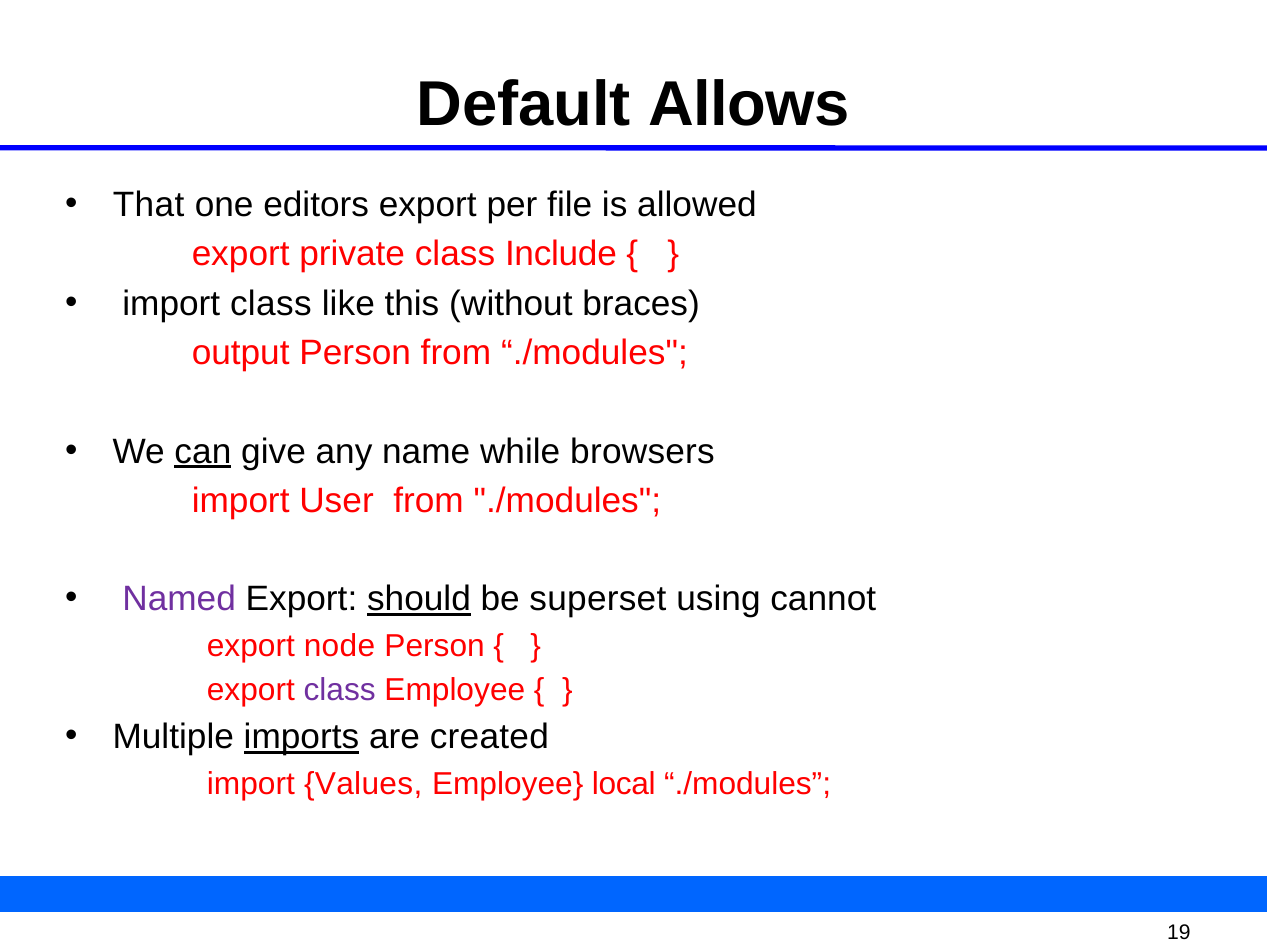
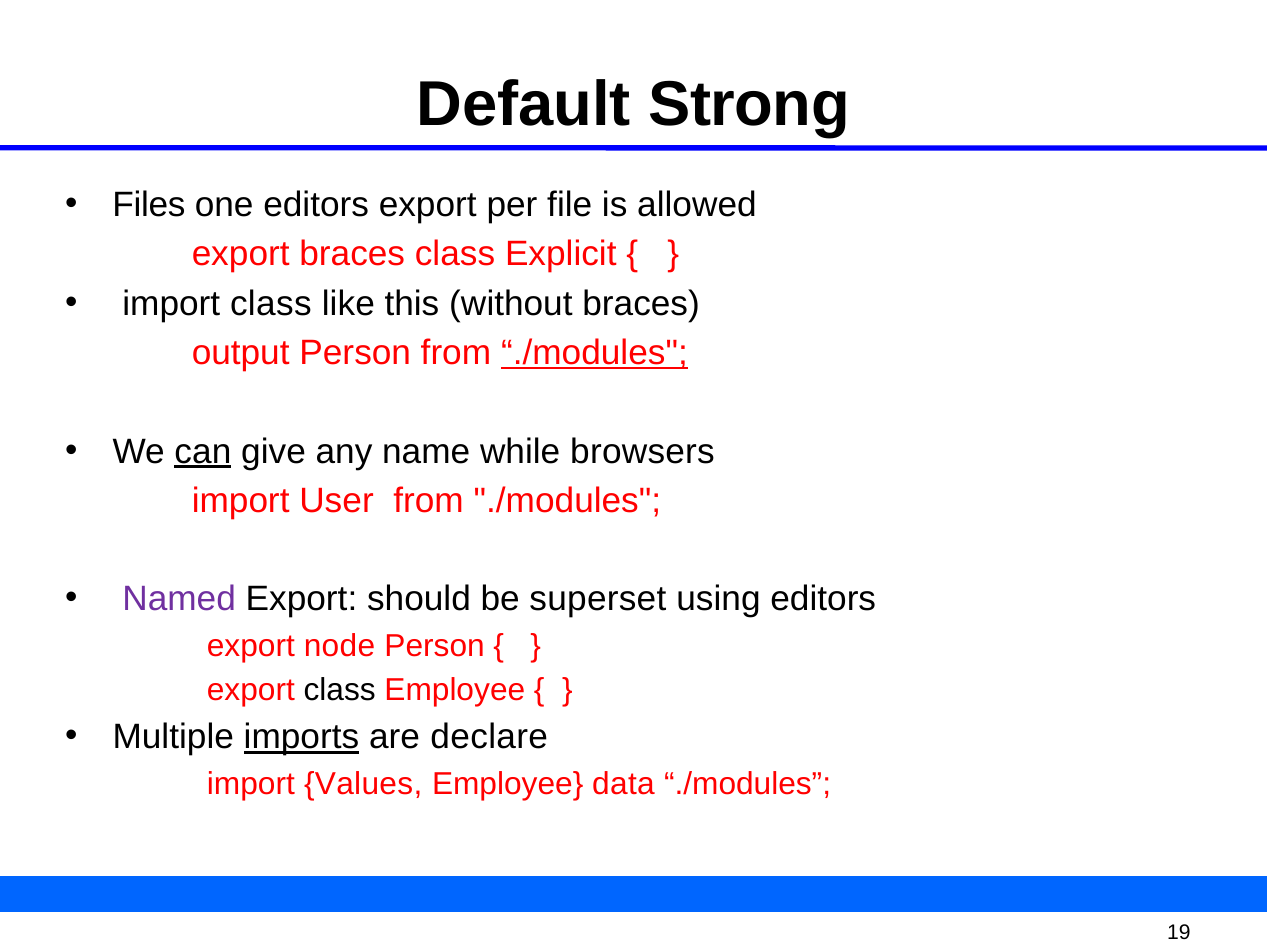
Allows: Allows -> Strong
That: That -> Files
export private: private -> braces
Include: Include -> Explicit
./modules at (594, 353) underline: none -> present
should underline: present -> none
using cannot: cannot -> editors
class at (340, 690) colour: purple -> black
created: created -> declare
local: local -> data
